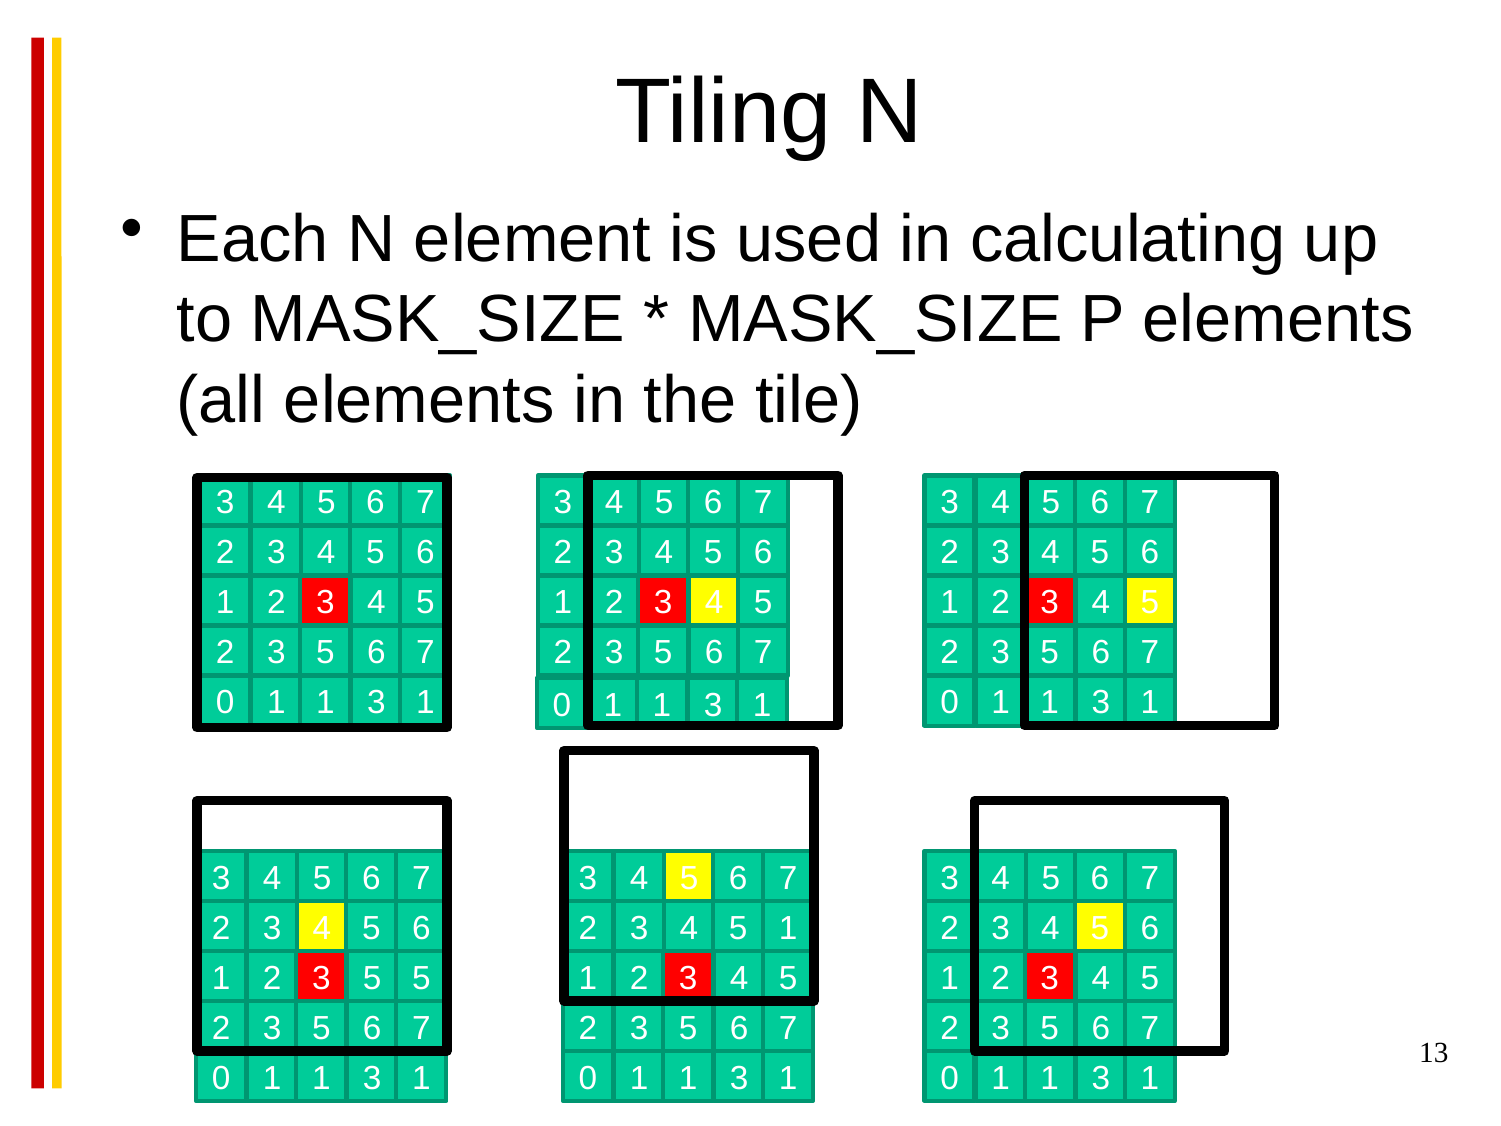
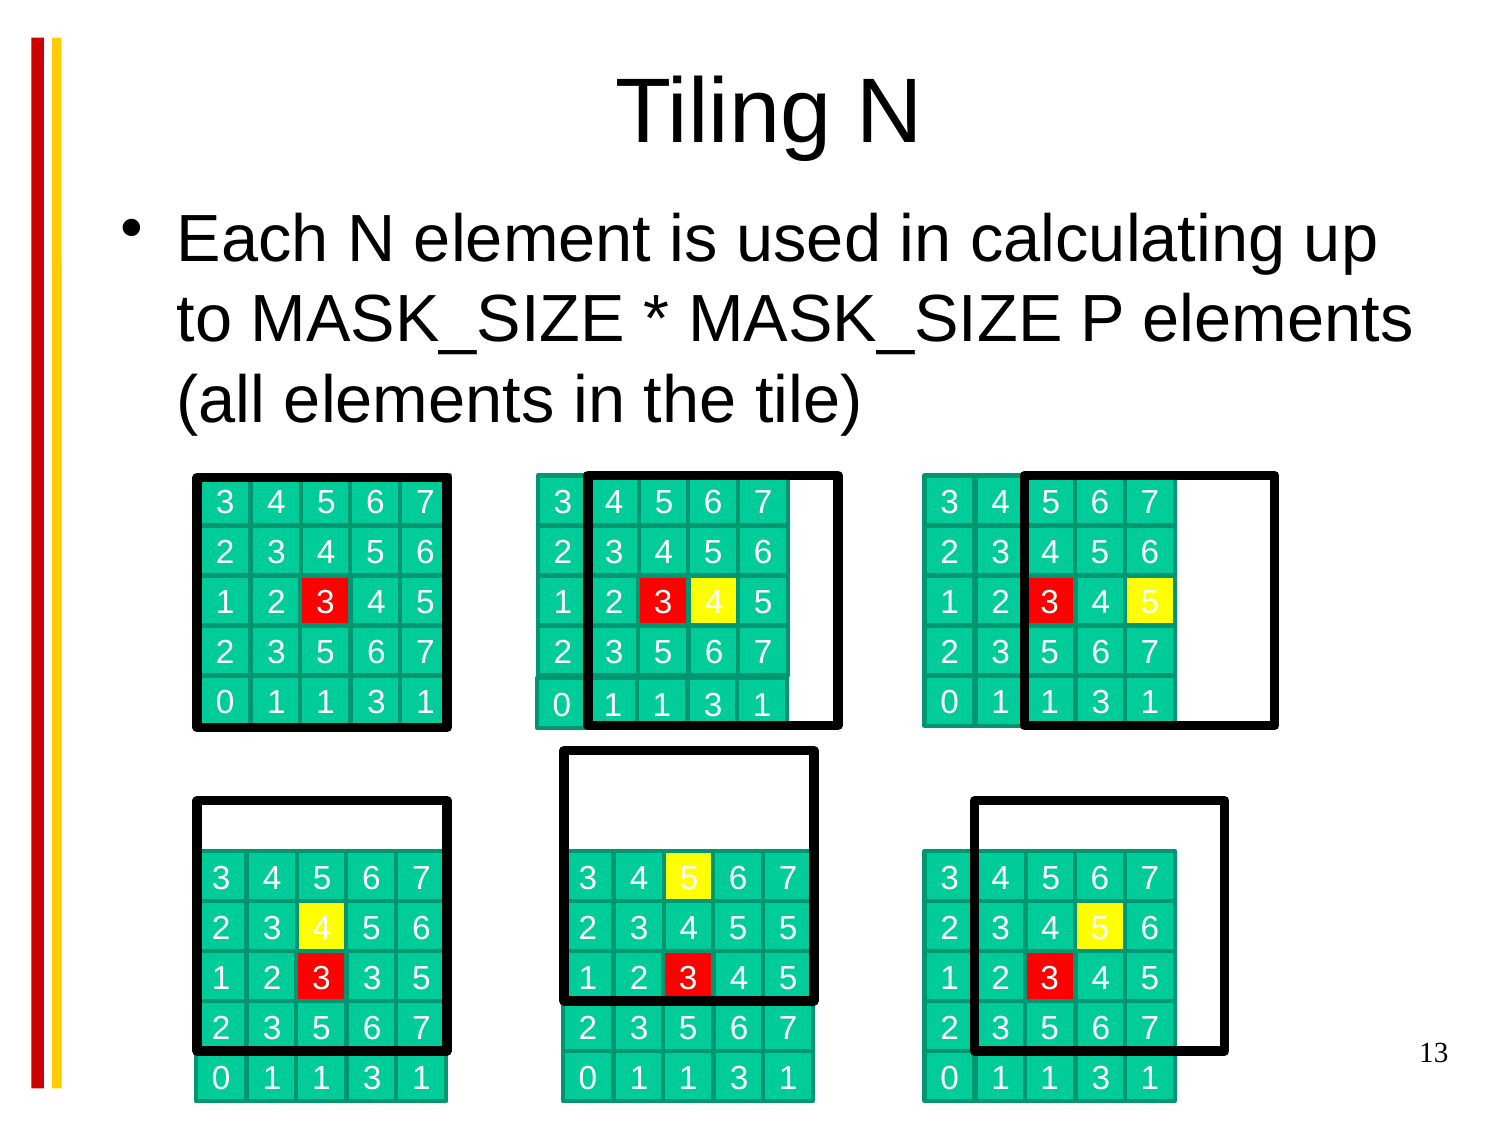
5 1: 1 -> 5
1 2 3 5: 5 -> 3
